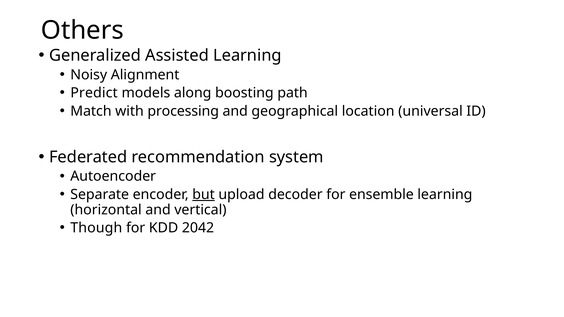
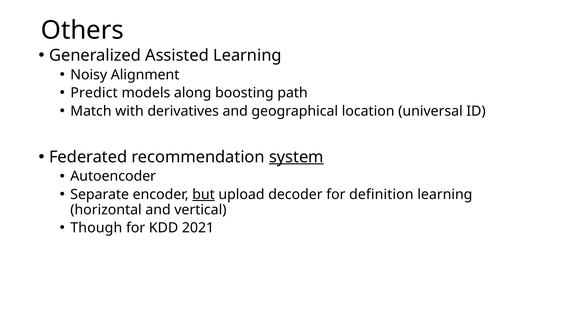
processing: processing -> derivatives
system underline: none -> present
ensemble: ensemble -> definition
2042: 2042 -> 2021
